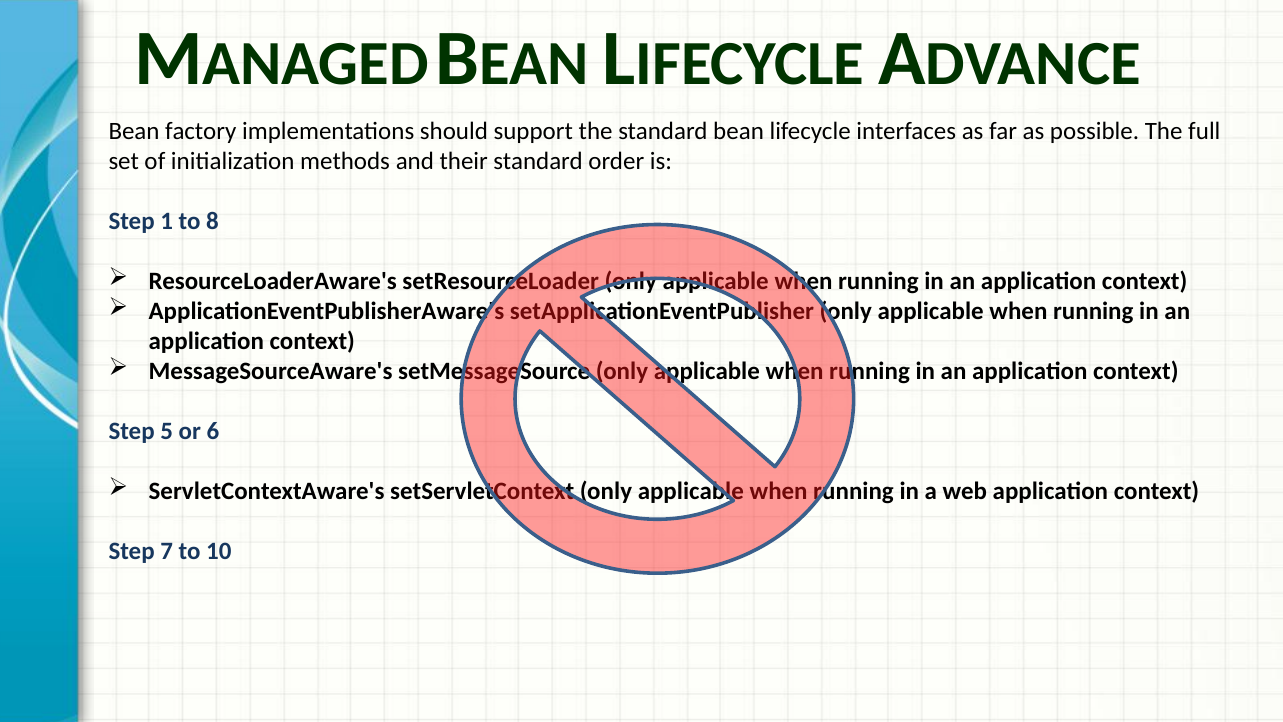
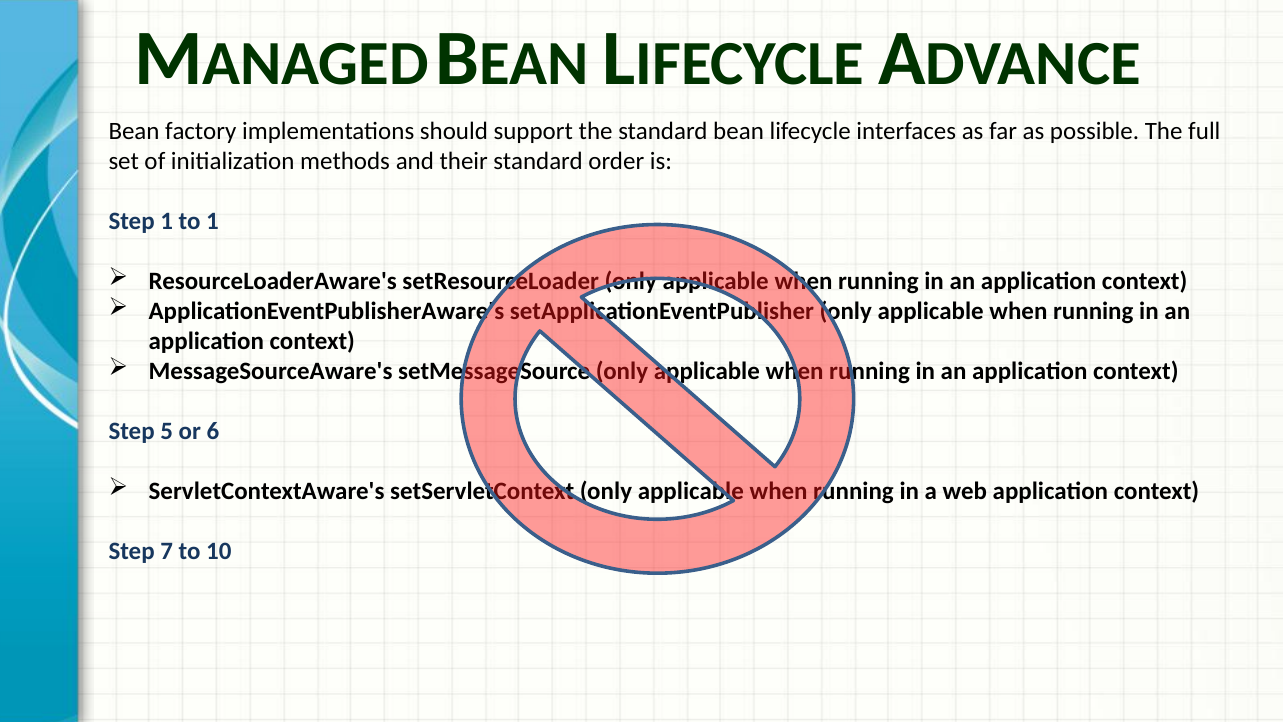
to 8: 8 -> 1
